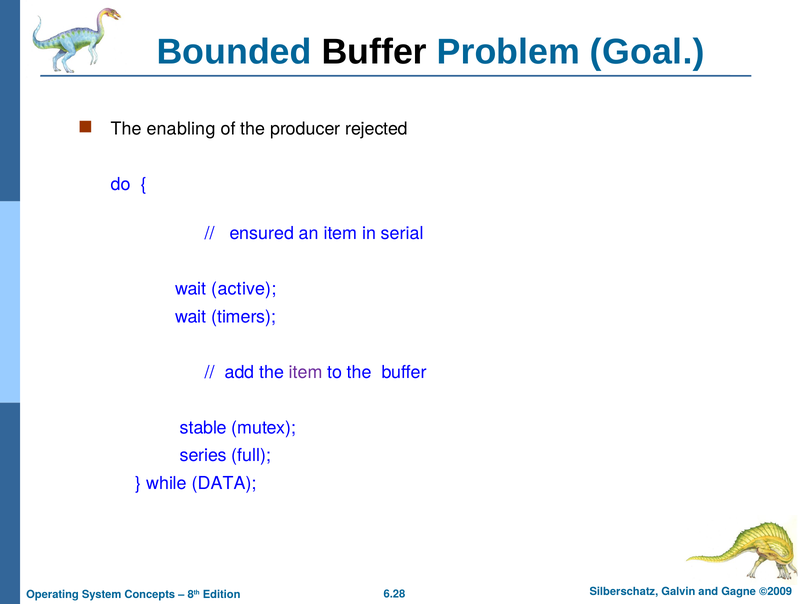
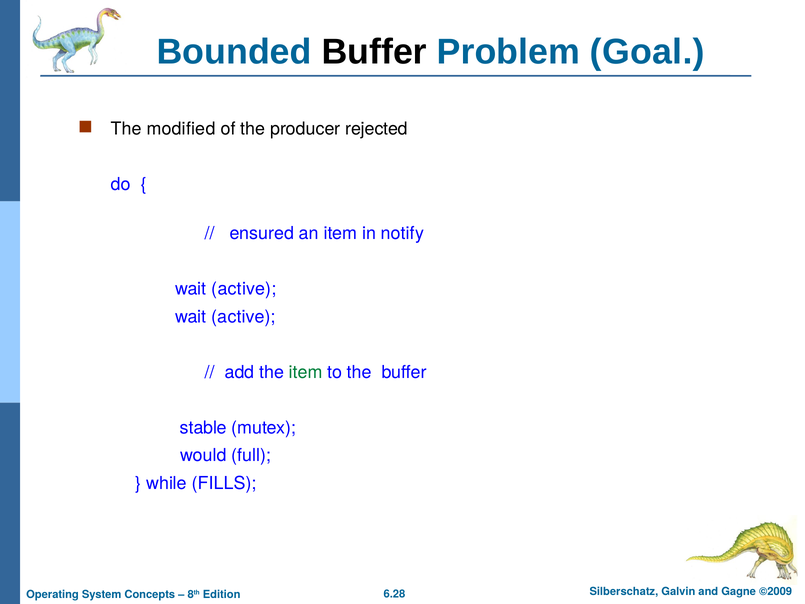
enabling: enabling -> modified
serial: serial -> notify
timers at (244, 317): timers -> active
item at (306, 372) colour: purple -> green
series: series -> would
DATA: DATA -> FILLS
